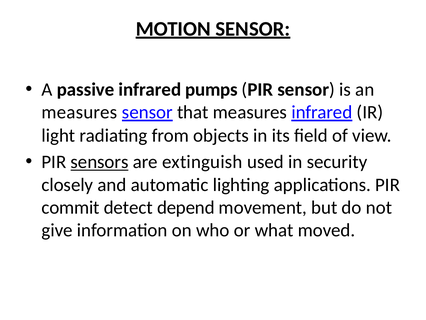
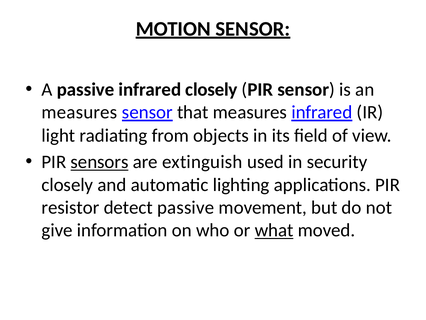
infrared pumps: pumps -> closely
commit: commit -> resistor
detect depend: depend -> passive
what underline: none -> present
